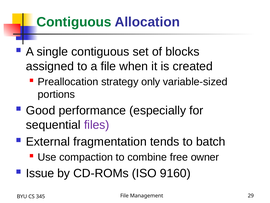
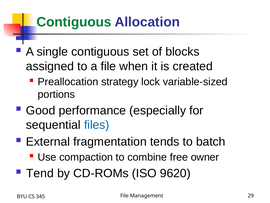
only: only -> lock
files colour: purple -> blue
Issue: Issue -> Tend
9160: 9160 -> 9620
